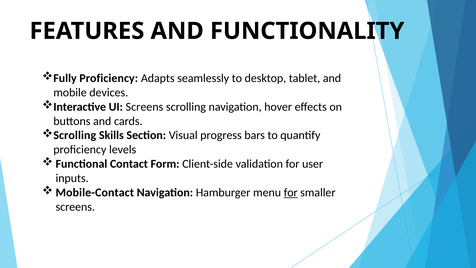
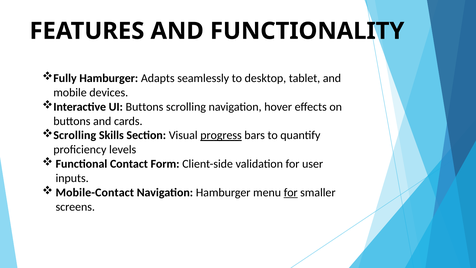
Fully Proficiency: Proficiency -> Hamburger
UI Screens: Screens -> Buttons
progress underline: none -> present
